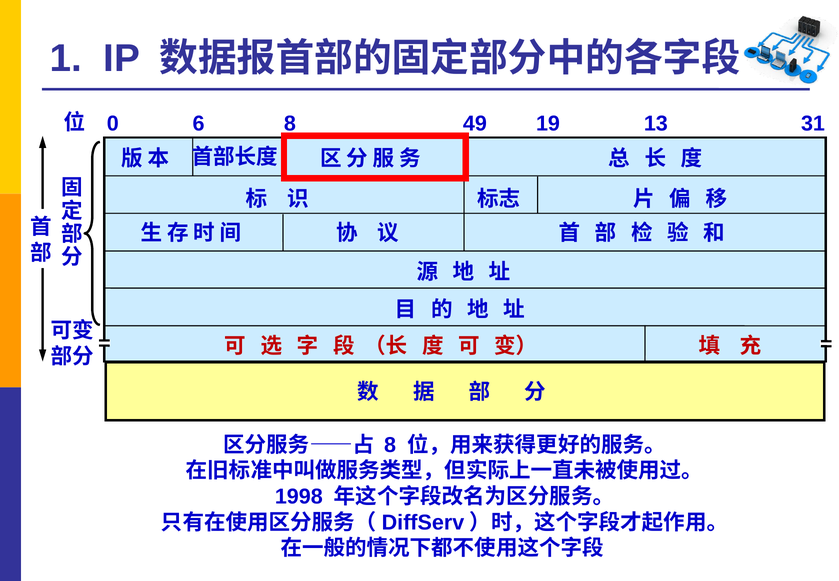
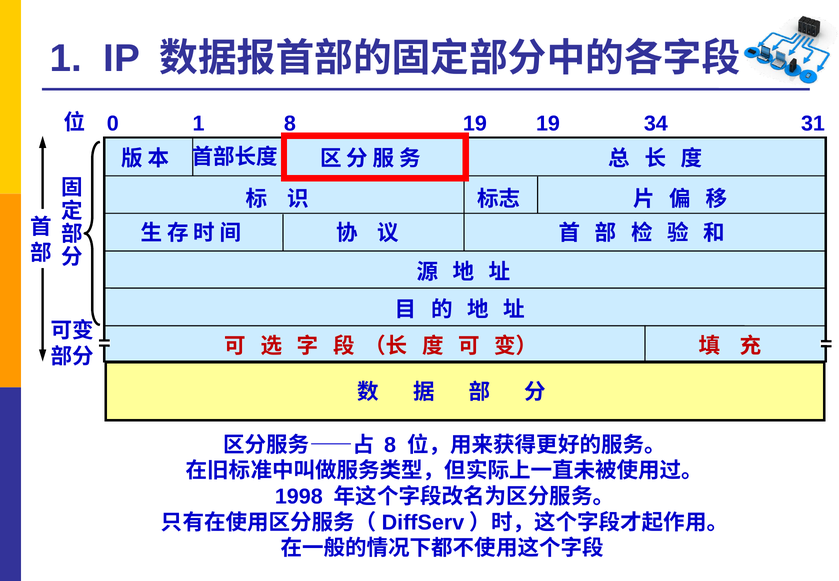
0 6: 6 -> 1
49 at (475, 124): 49 -> 19
13: 13 -> 34
